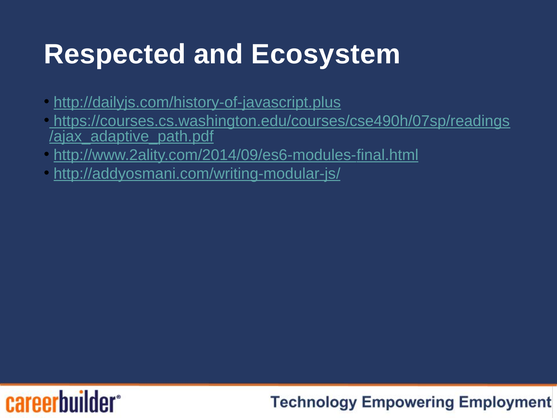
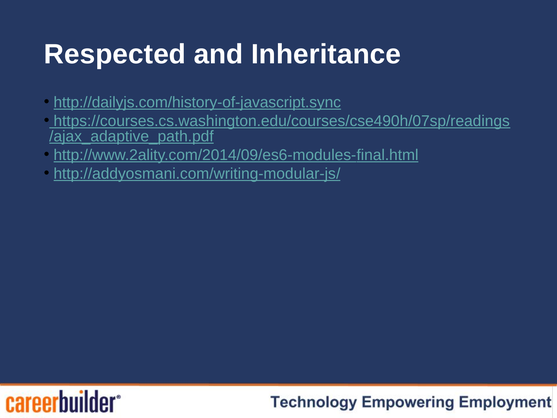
Ecosystem: Ecosystem -> Inheritance
http://dailyjs.com/history-of-javascript.plus: http://dailyjs.com/history-of-javascript.plus -> http://dailyjs.com/history-of-javascript.sync
